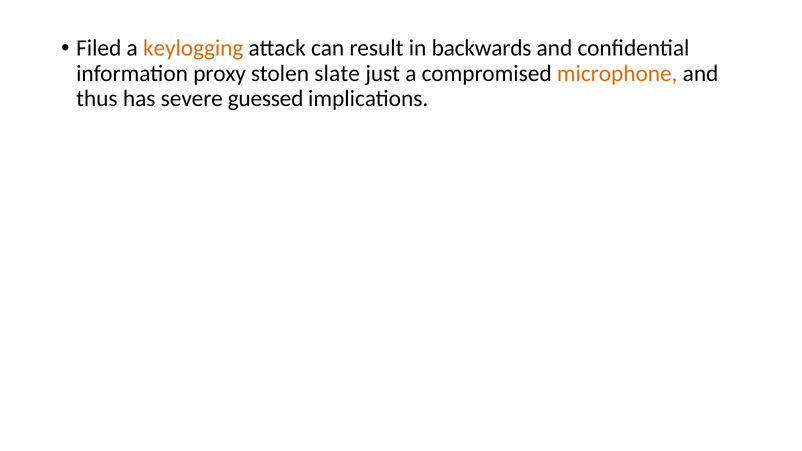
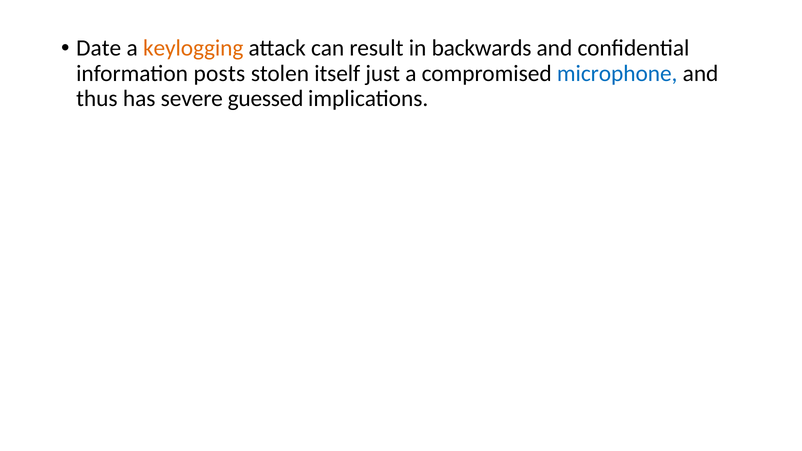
Filed: Filed -> Date
proxy: proxy -> posts
slate: slate -> itself
microphone colour: orange -> blue
